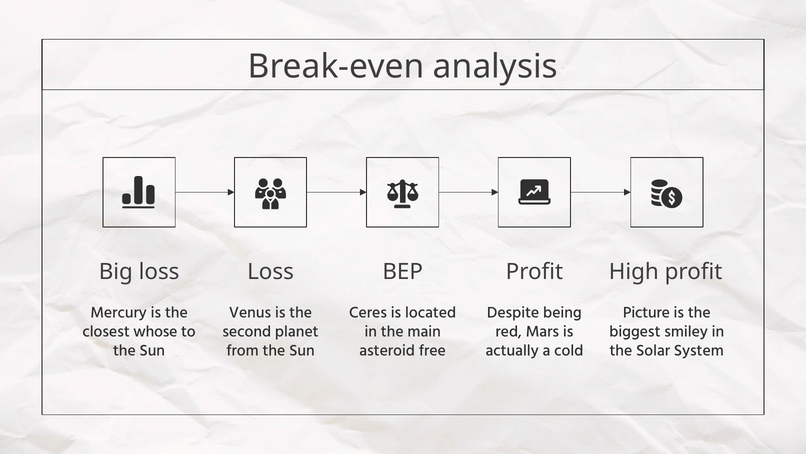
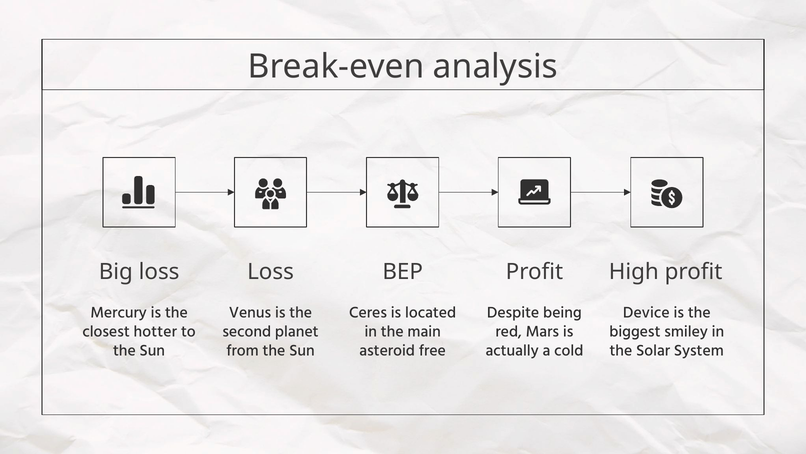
Picture: Picture -> Device
whose: whose -> hotter
